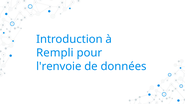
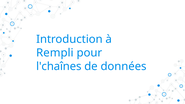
l'renvoie: l'renvoie -> l'chaînes
